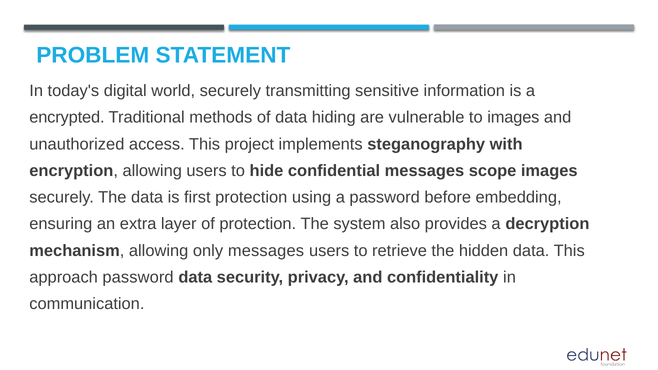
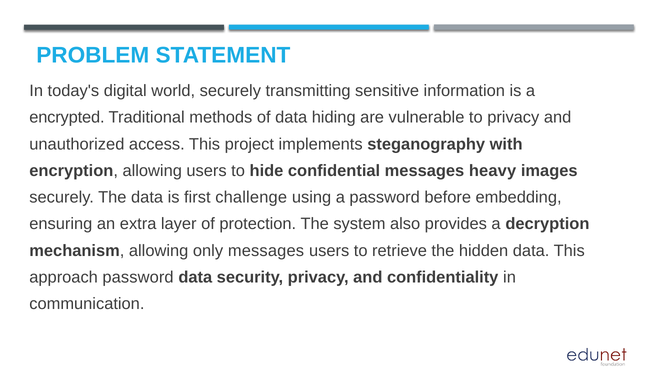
to images: images -> privacy
scope: scope -> heavy
first protection: protection -> challenge
